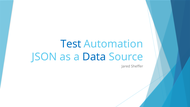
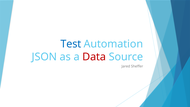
Data colour: blue -> red
